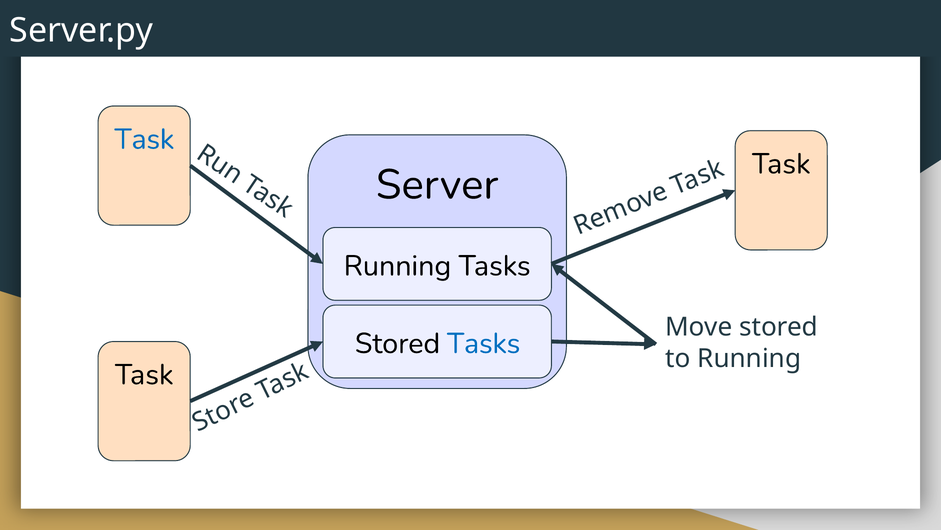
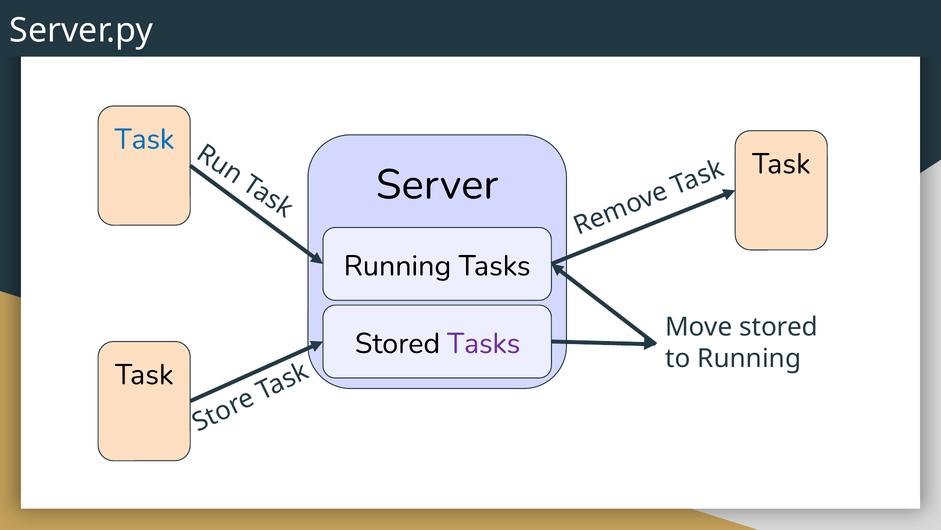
Tasks at (484, 343) colour: blue -> purple
